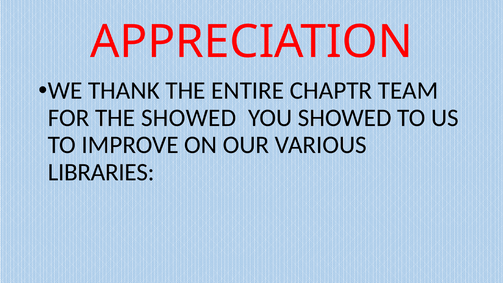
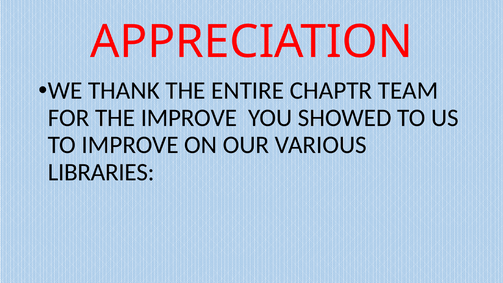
THE SHOWED: SHOWED -> IMPROVE
